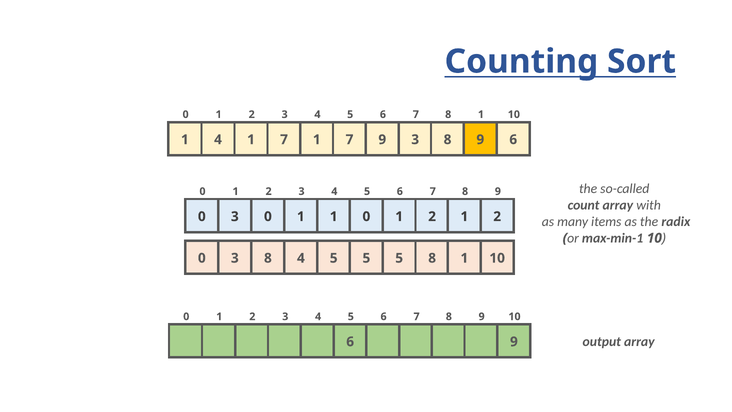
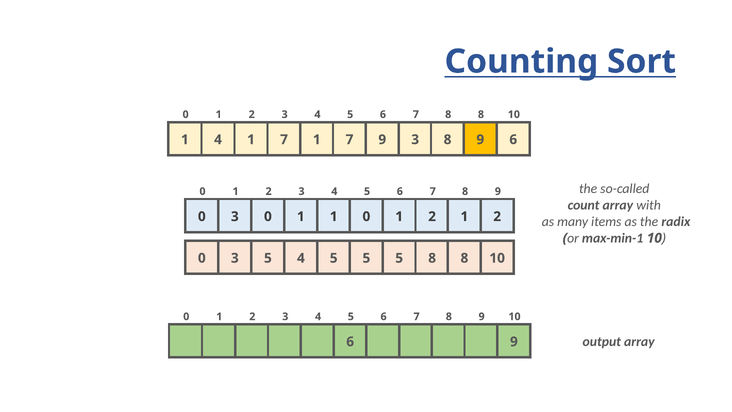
7 8 1: 1 -> 8
0 3 8: 8 -> 5
5 8 1: 1 -> 8
